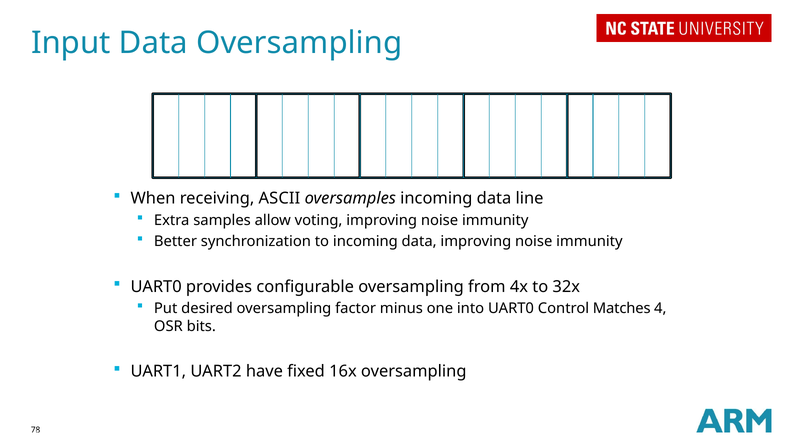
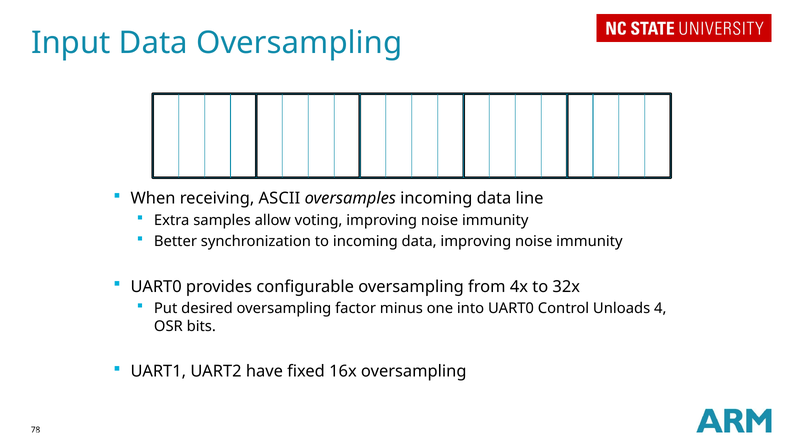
Matches: Matches -> Unloads
